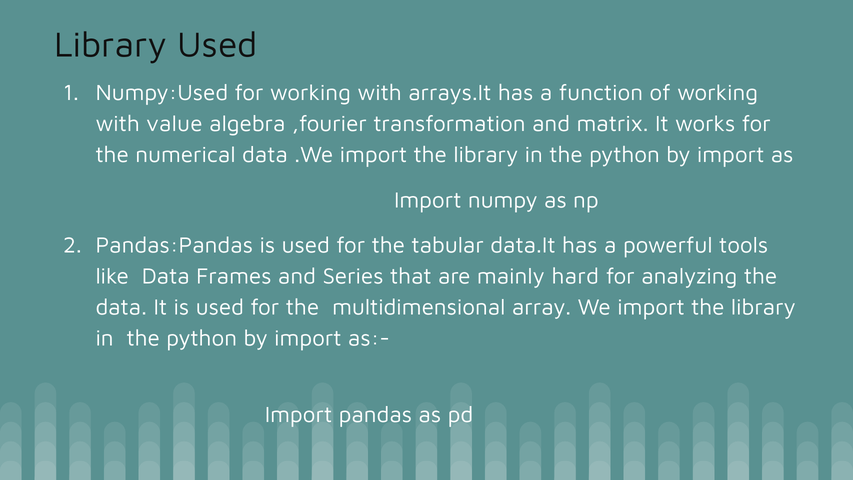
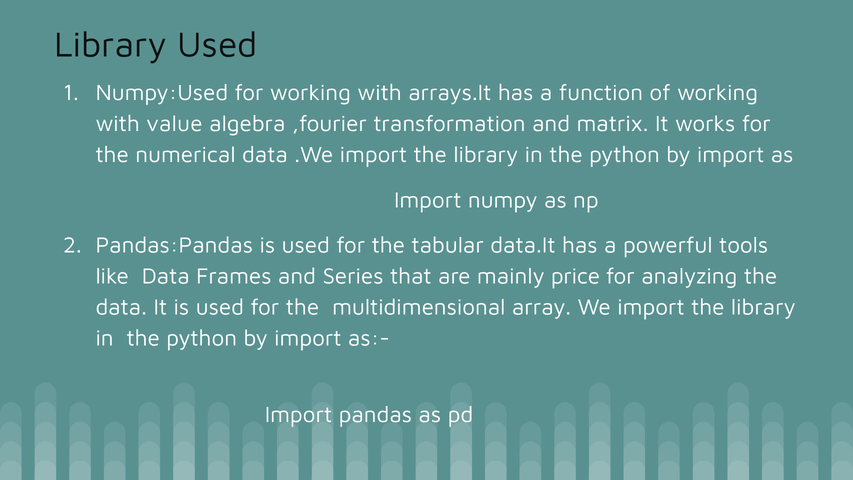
hard: hard -> price
